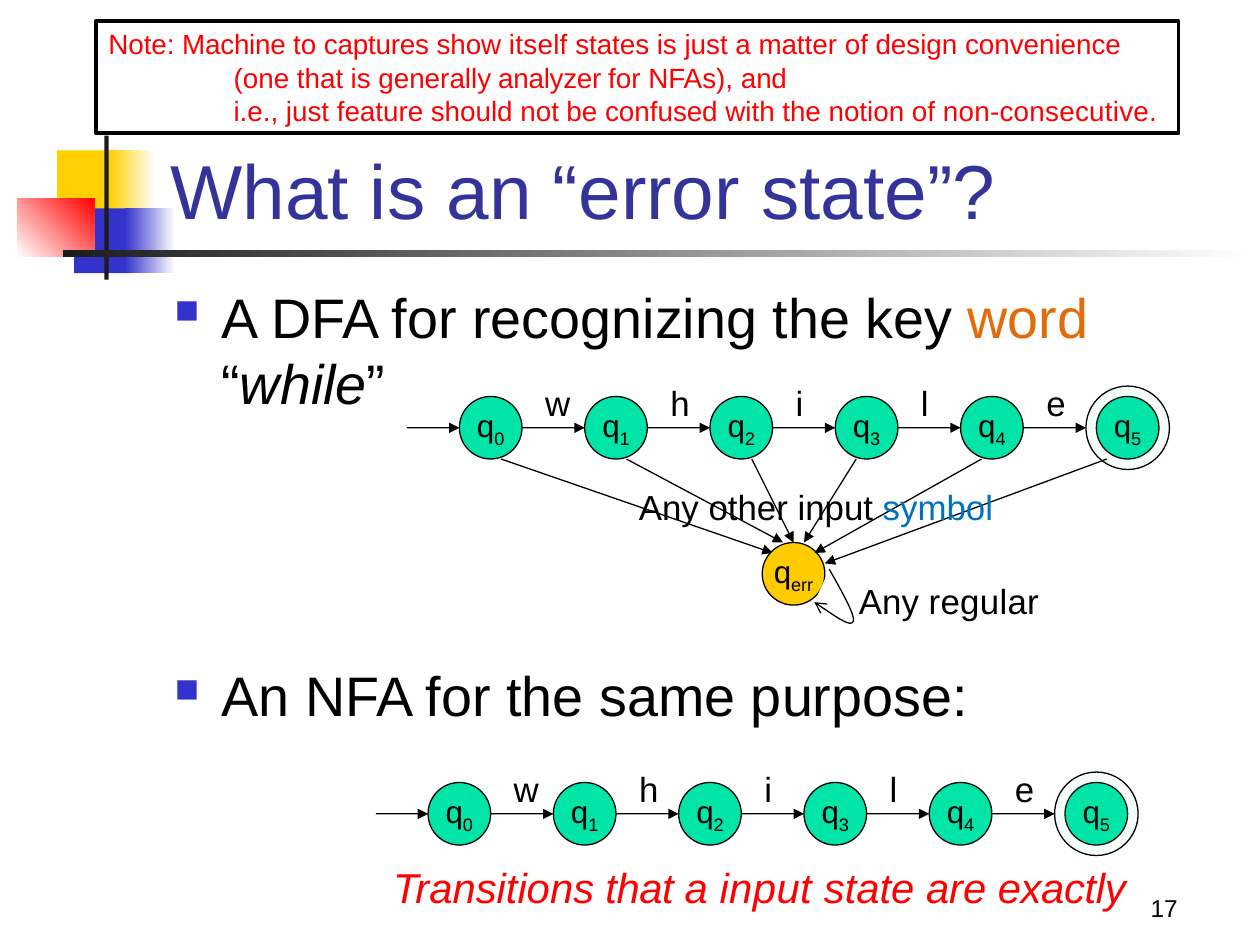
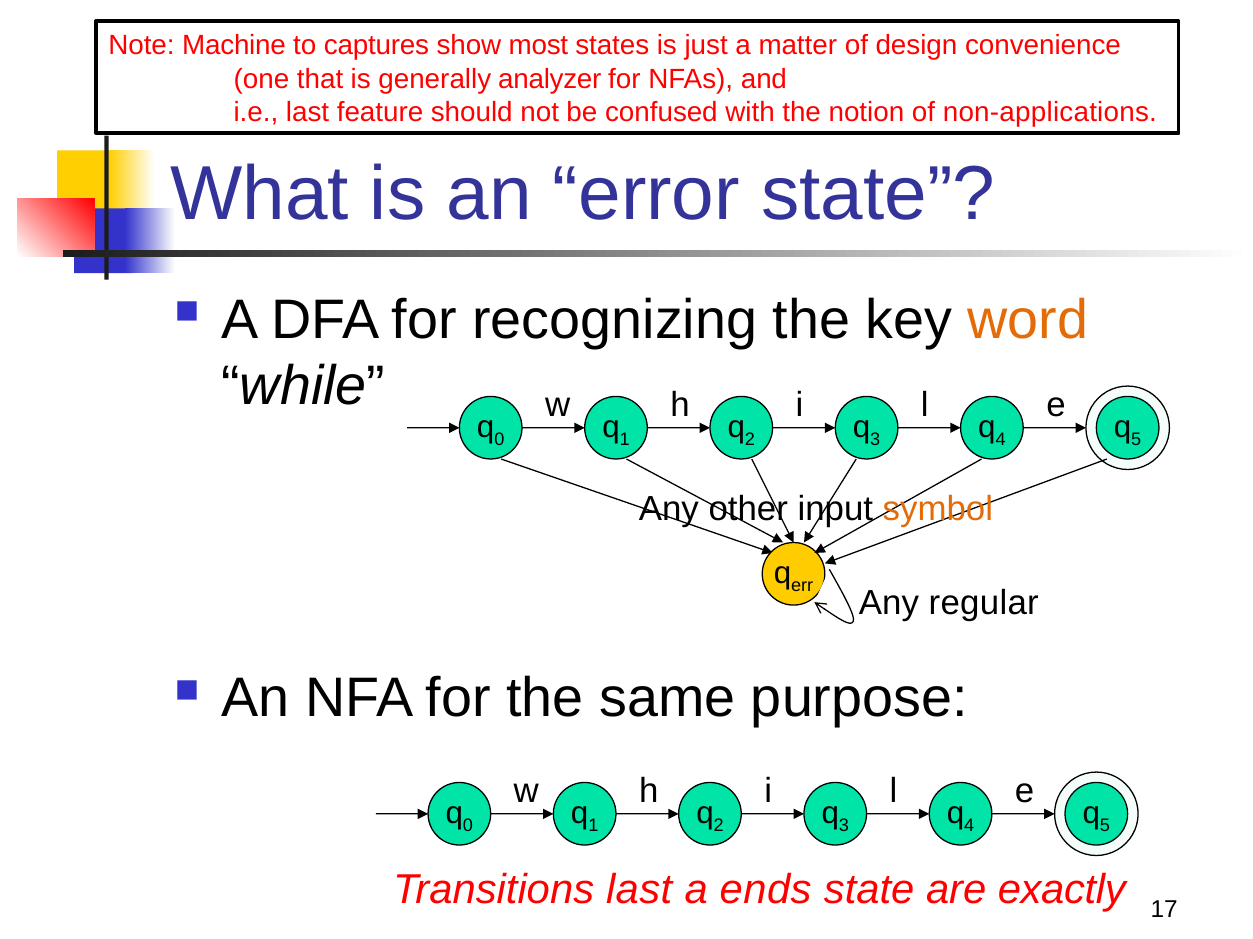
itself: itself -> most
i.e just: just -> last
non-consecutive: non-consecutive -> non-applications
symbol colour: blue -> orange
Transitions that: that -> last
a input: input -> ends
